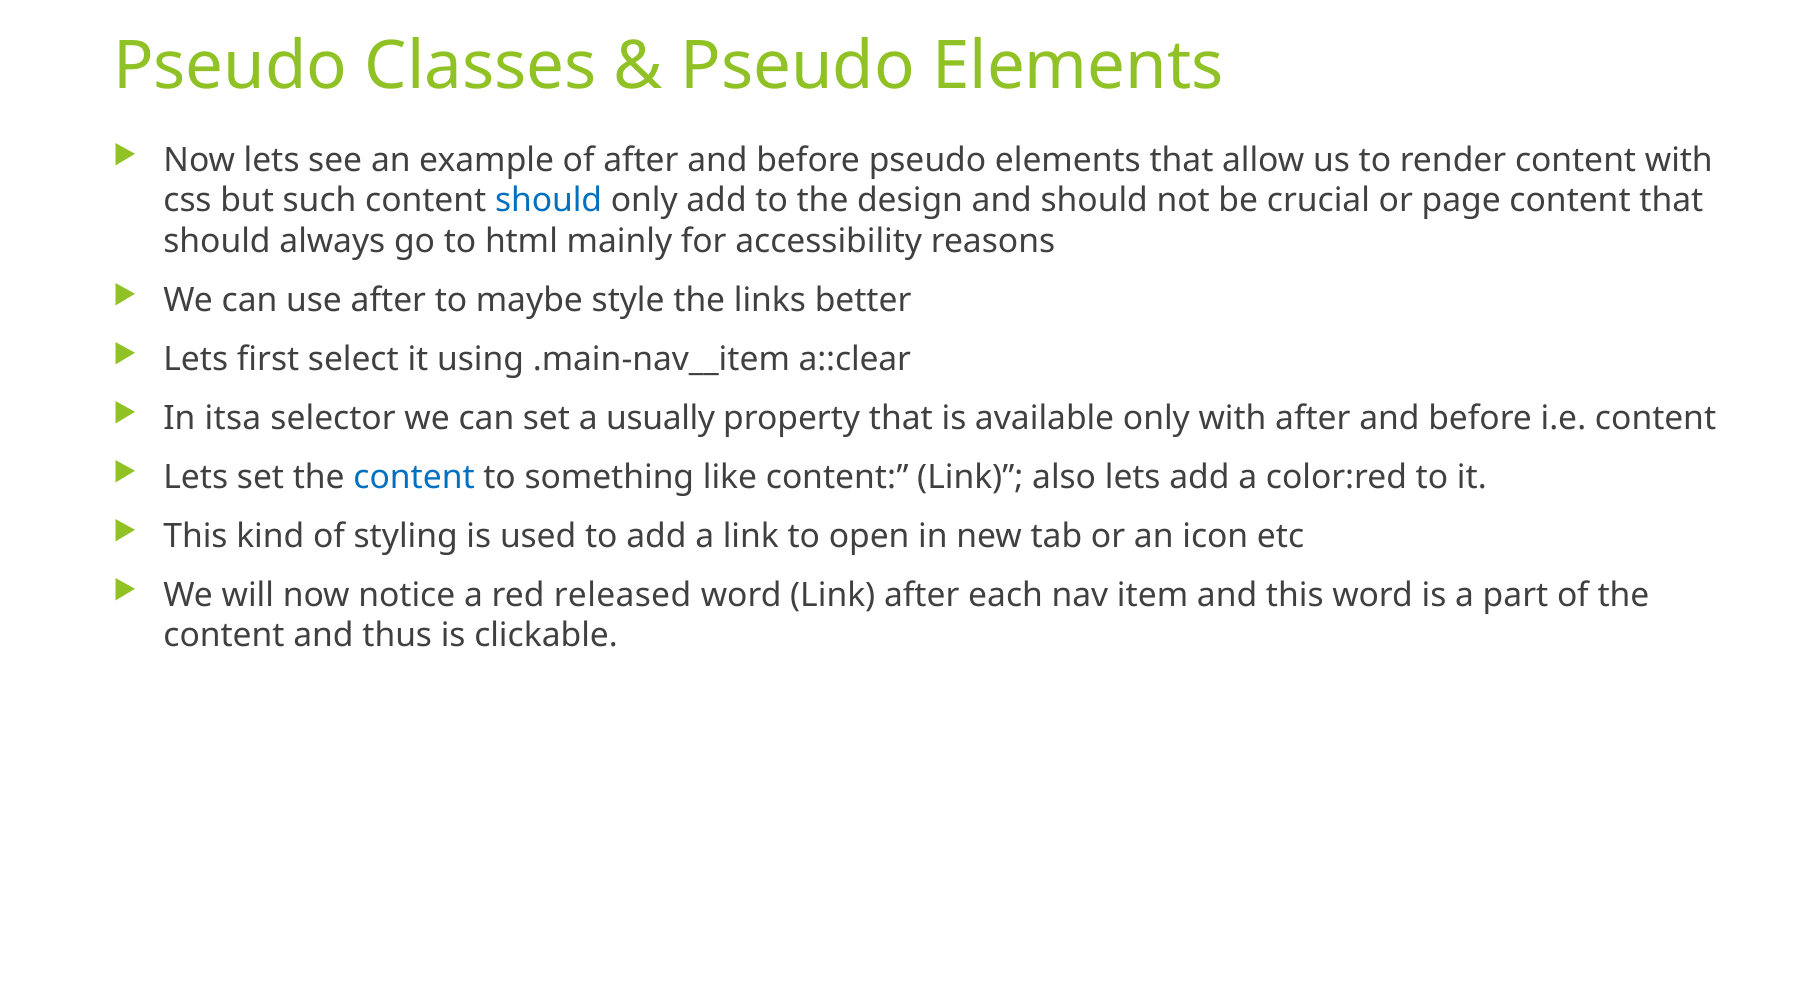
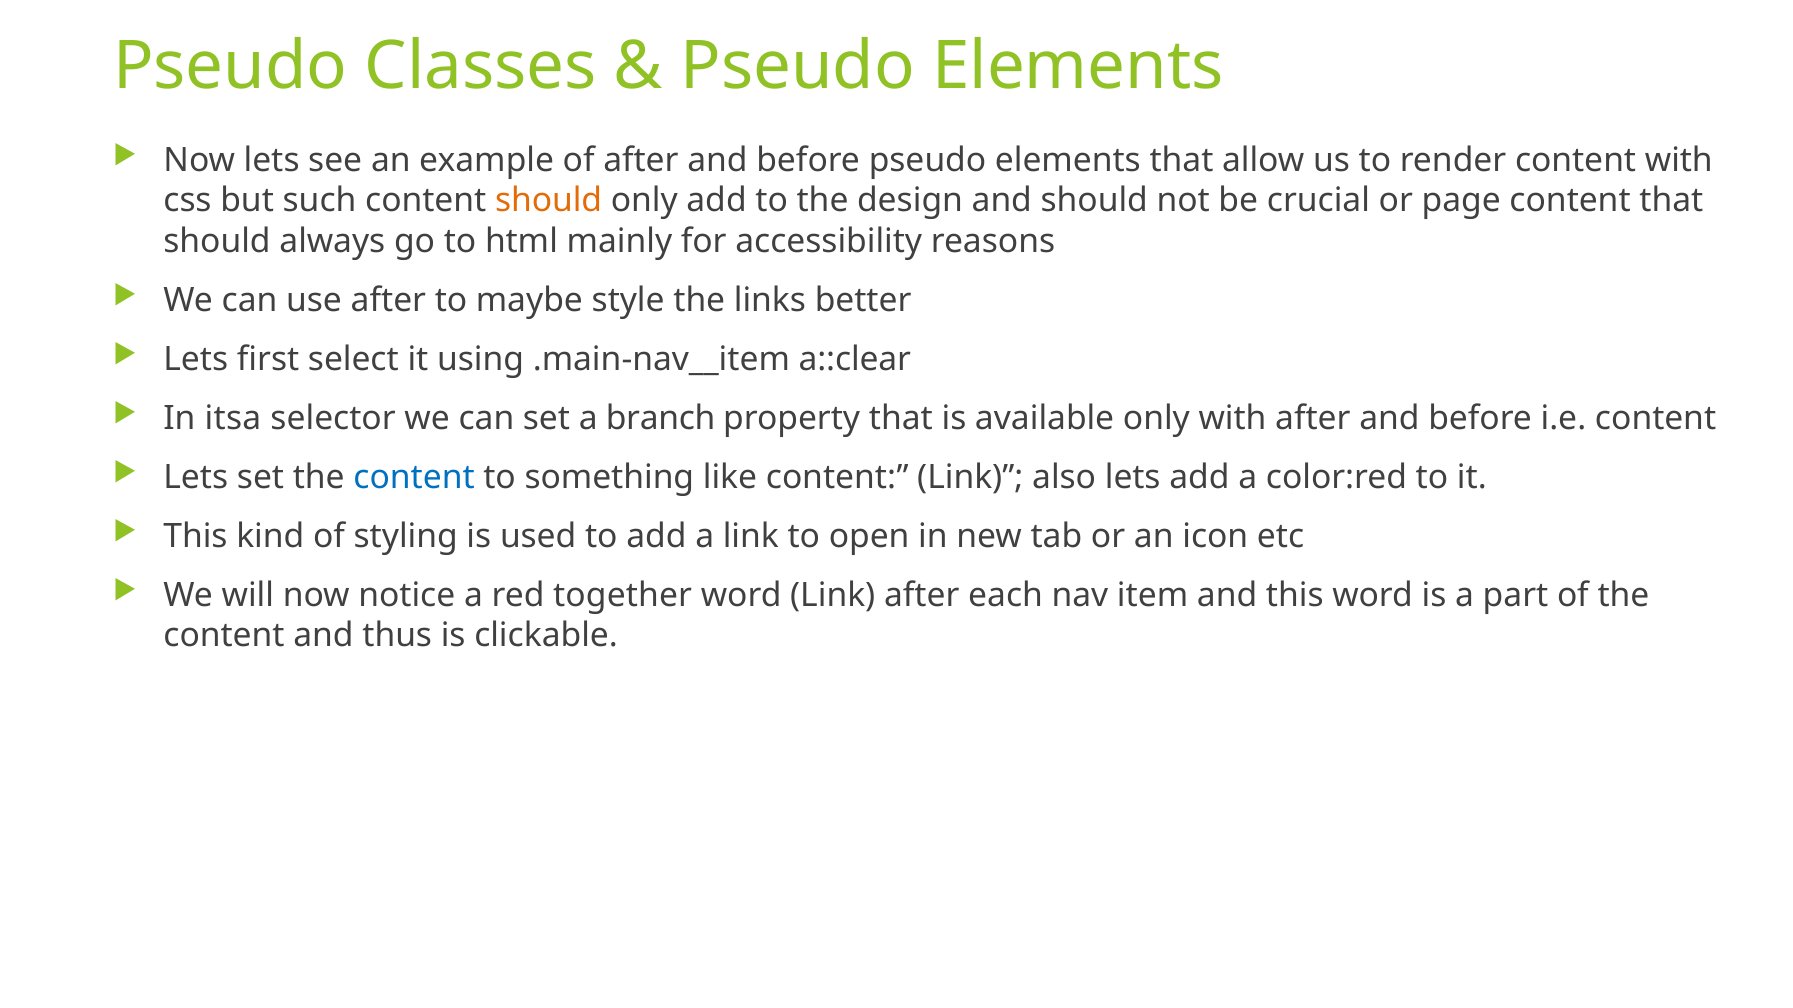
should at (549, 201) colour: blue -> orange
usually: usually -> branch
released: released -> together
